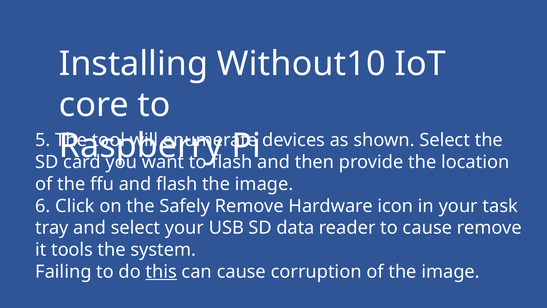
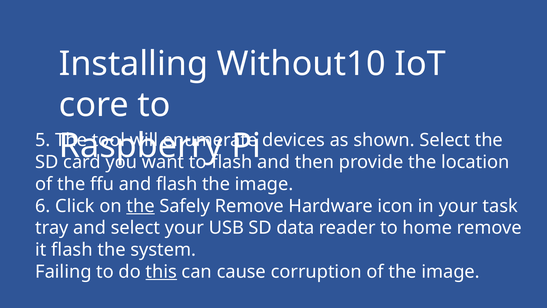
the at (141, 206) underline: none -> present
to cause: cause -> home
it tools: tools -> flash
